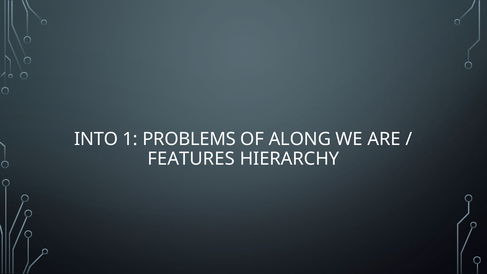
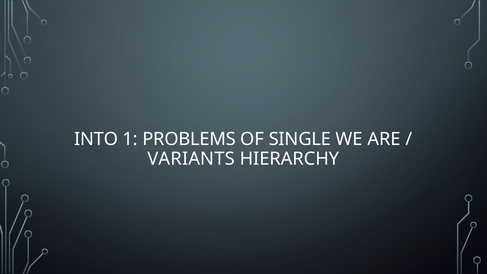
ALONG: ALONG -> SINGLE
FEATURES: FEATURES -> VARIANTS
